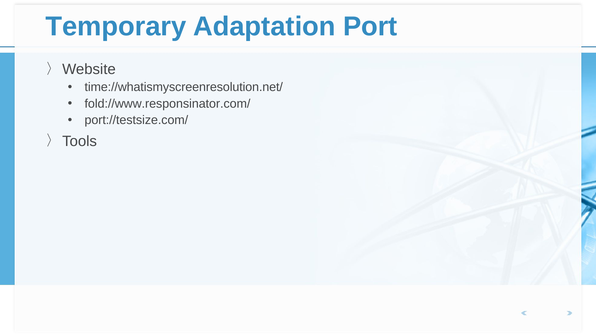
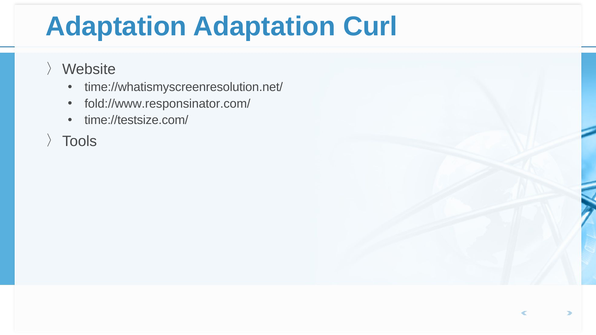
Temporary at (116, 27): Temporary -> Adaptation
Port: Port -> Curl
port://testsize.com/: port://testsize.com/ -> time://testsize.com/
